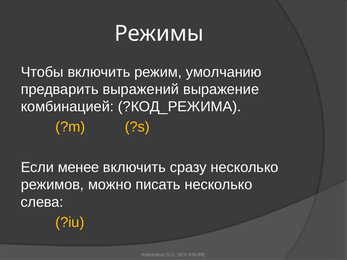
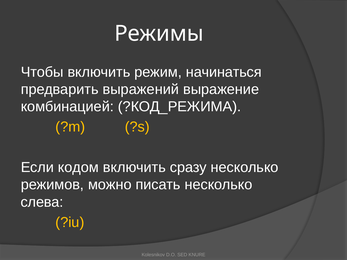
умолчанию: умолчанию -> начинаться
менее: менее -> кодом
